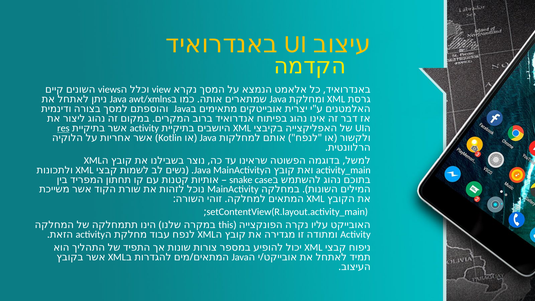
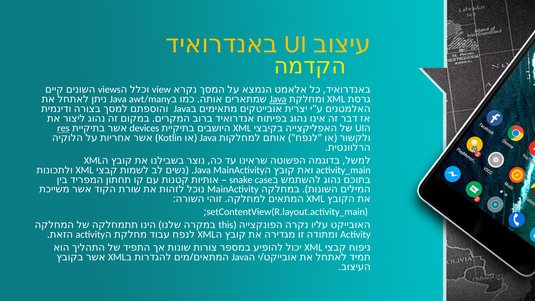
awt/xmlns: awt/xmlns -> awt/many
Java at (278, 99) underline: none -> present
activity at (144, 128): activity -> devices
